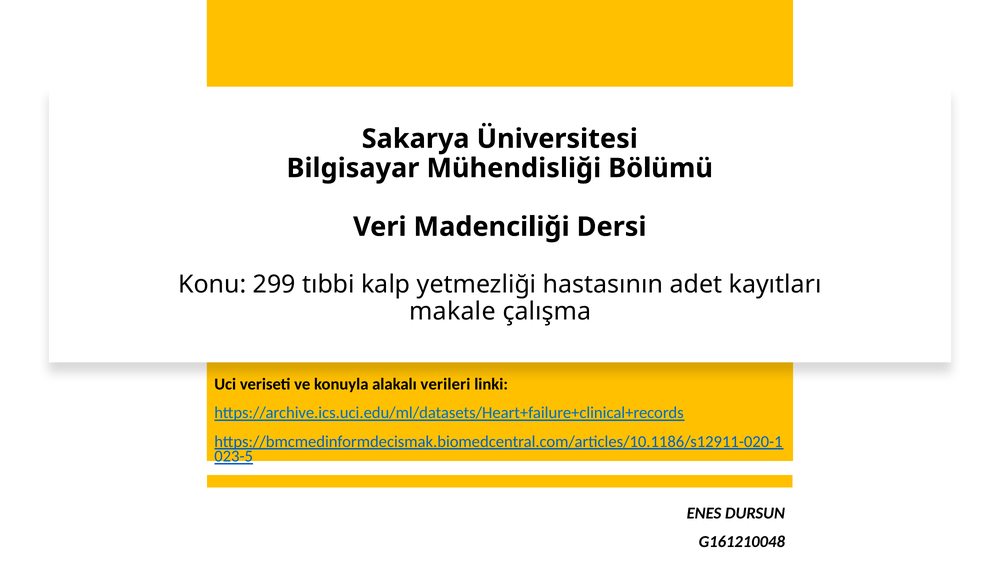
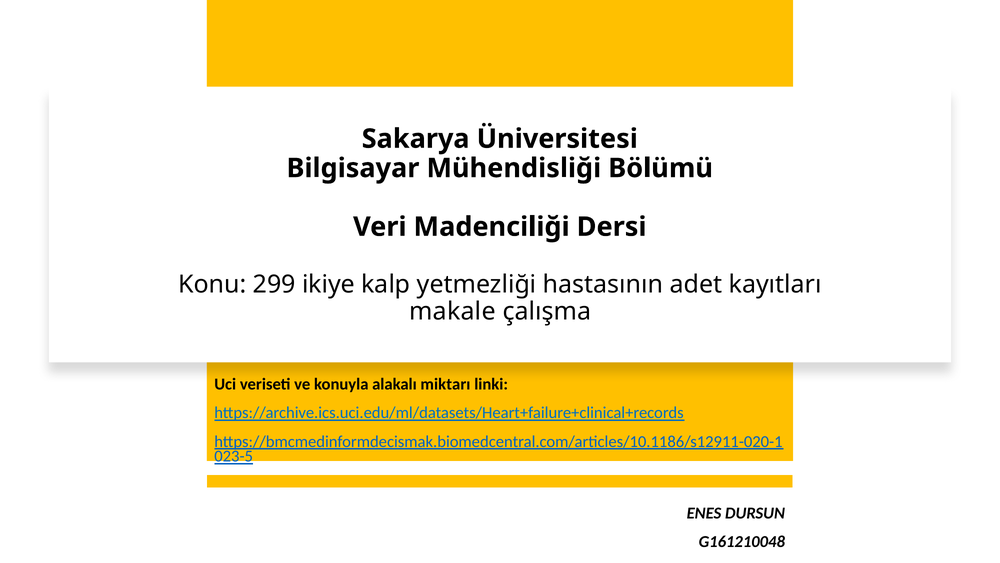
tıbbi: tıbbi -> ikiye
verileri: verileri -> miktarı
